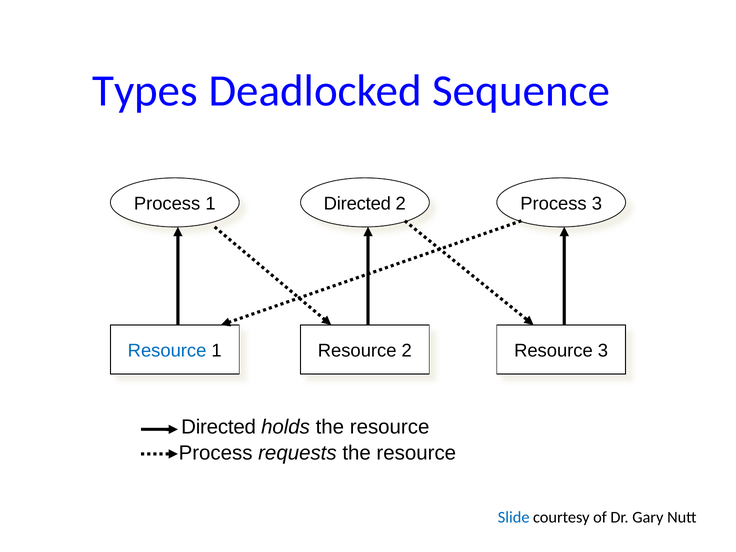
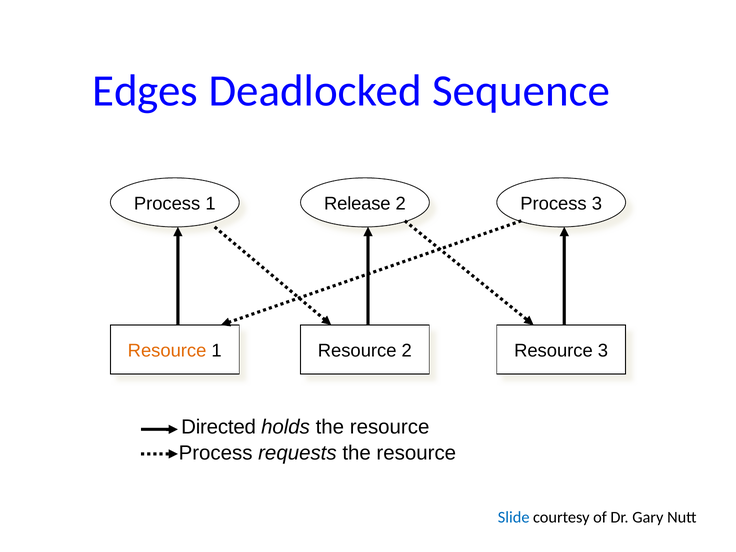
Types: Types -> Edges
1 Directed: Directed -> Release
Resource at (167, 351) colour: blue -> orange
